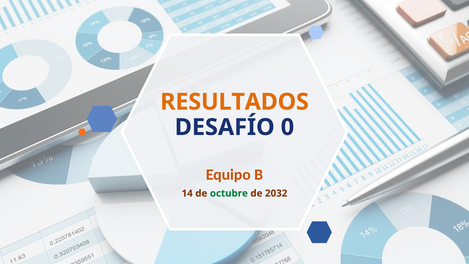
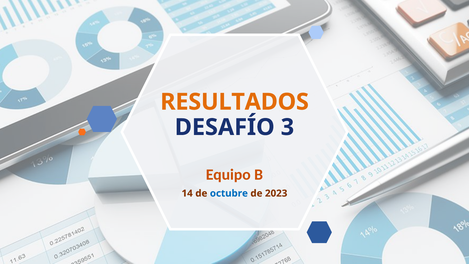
0: 0 -> 3
octubre colour: green -> blue
2032: 2032 -> 2023
